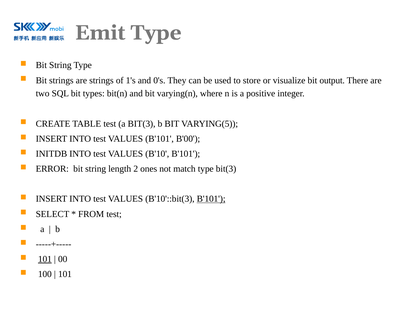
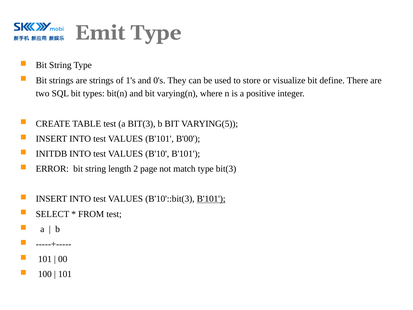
output: output -> define
ones: ones -> page
101 at (45, 259) underline: present -> none
